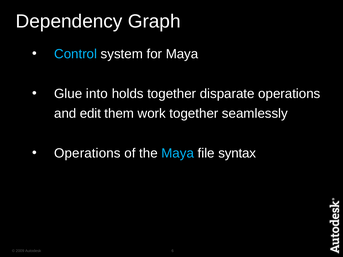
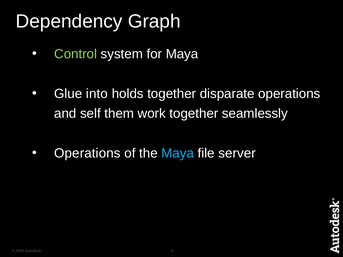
Control colour: light blue -> light green
edit: edit -> self
syntax: syntax -> server
